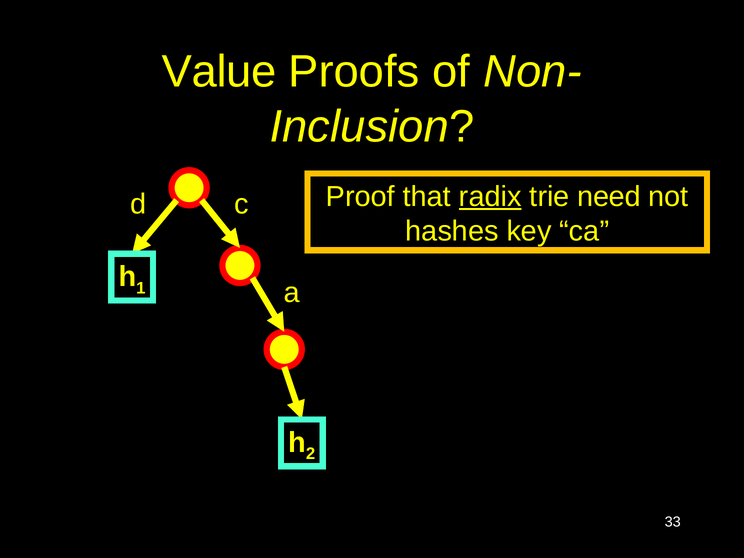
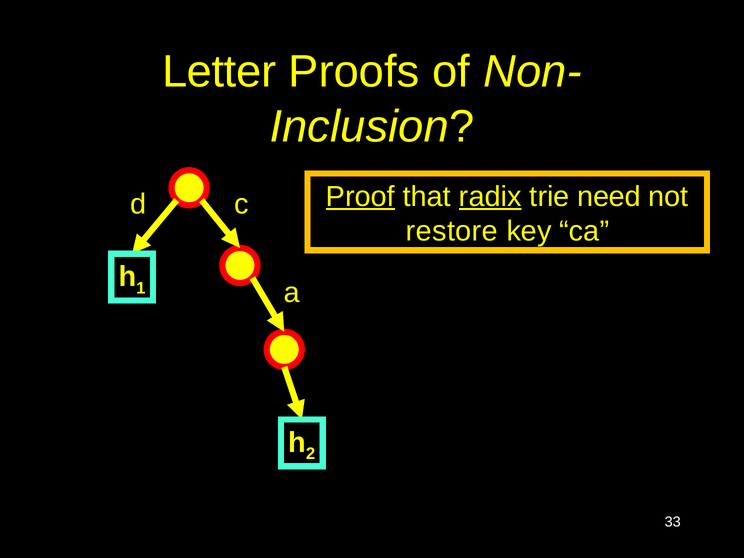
Value: Value -> Letter
Proof underline: none -> present
hashes: hashes -> restore
